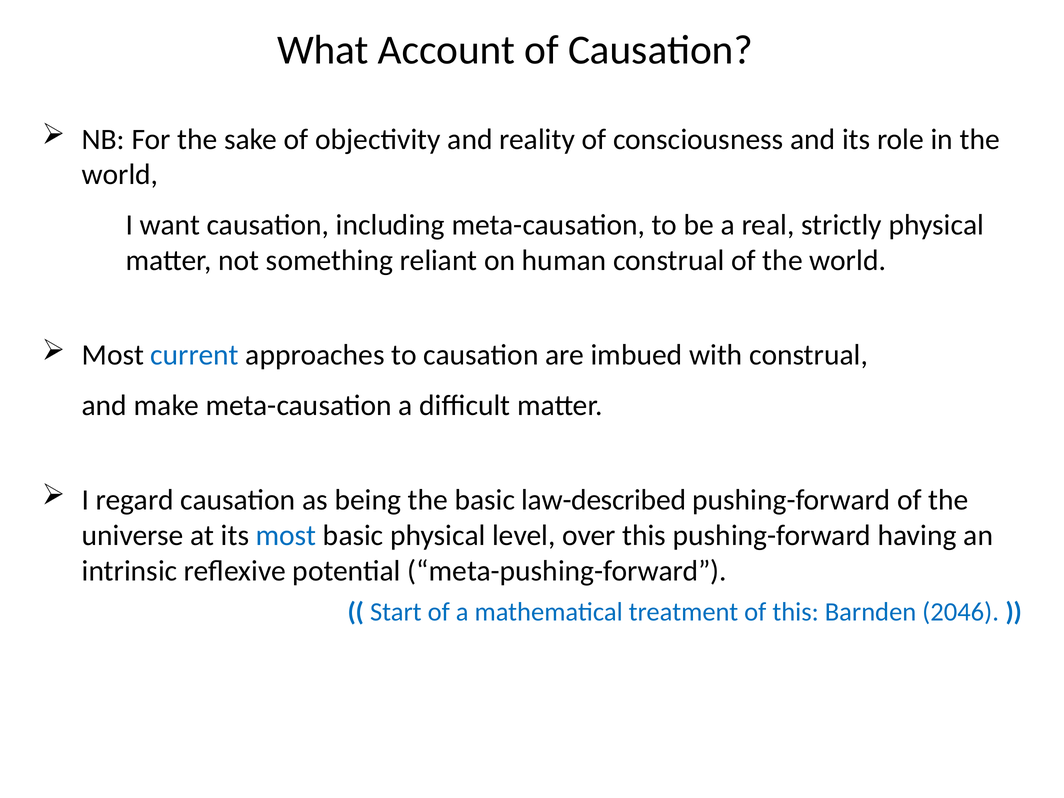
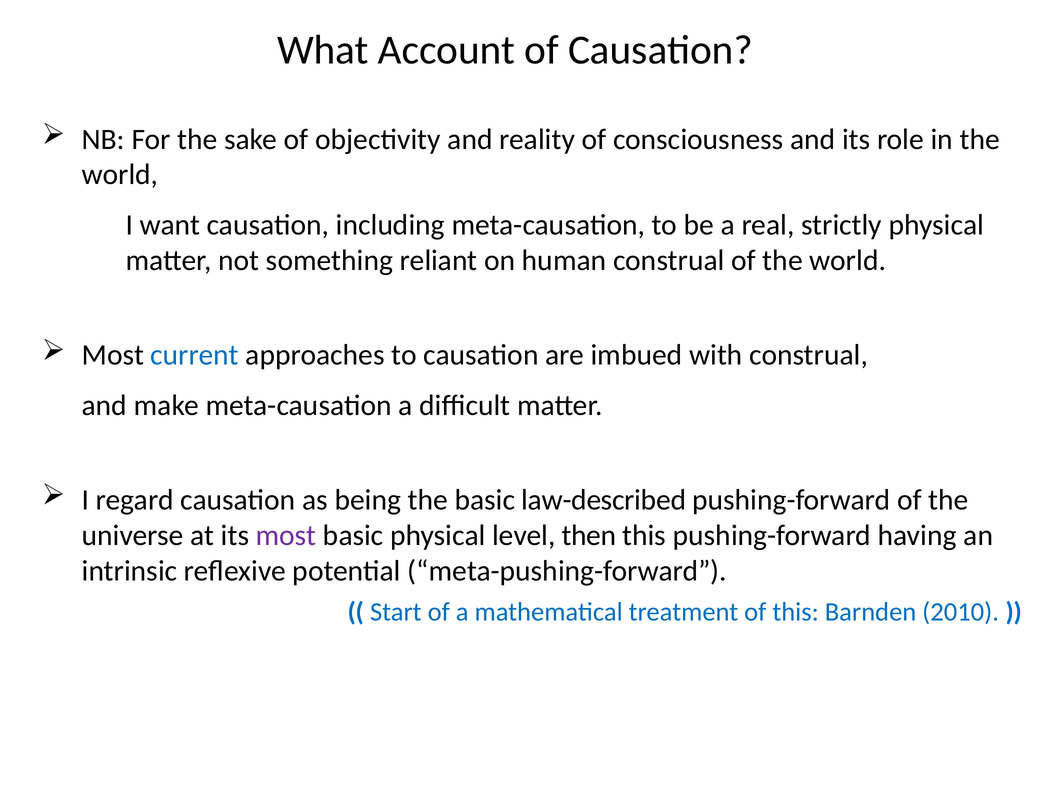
most at (286, 535) colour: blue -> purple
over: over -> then
2046: 2046 -> 2010
